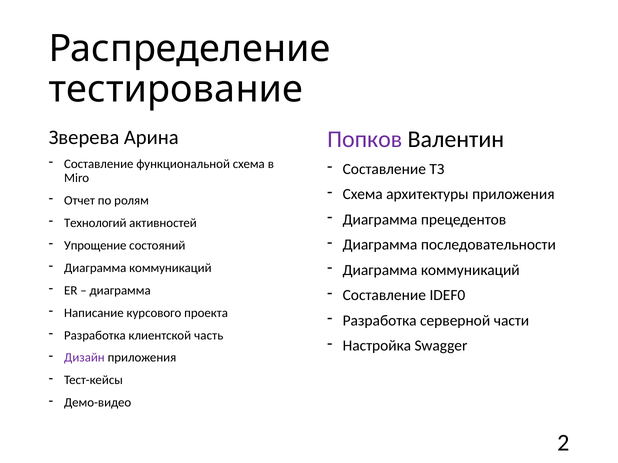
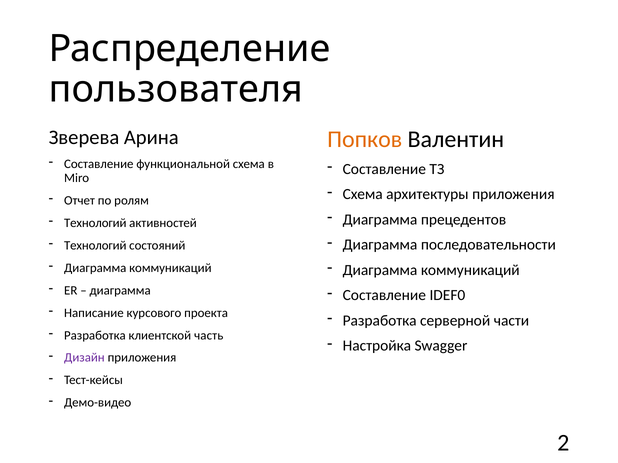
тестирование: тестирование -> пользователя
Попков colour: purple -> orange
Упрощение at (95, 246): Упрощение -> Технологий
